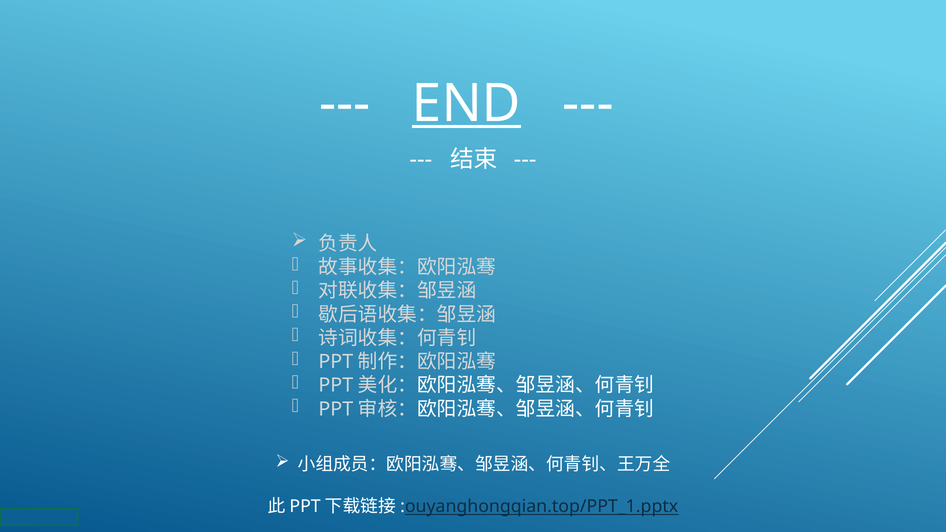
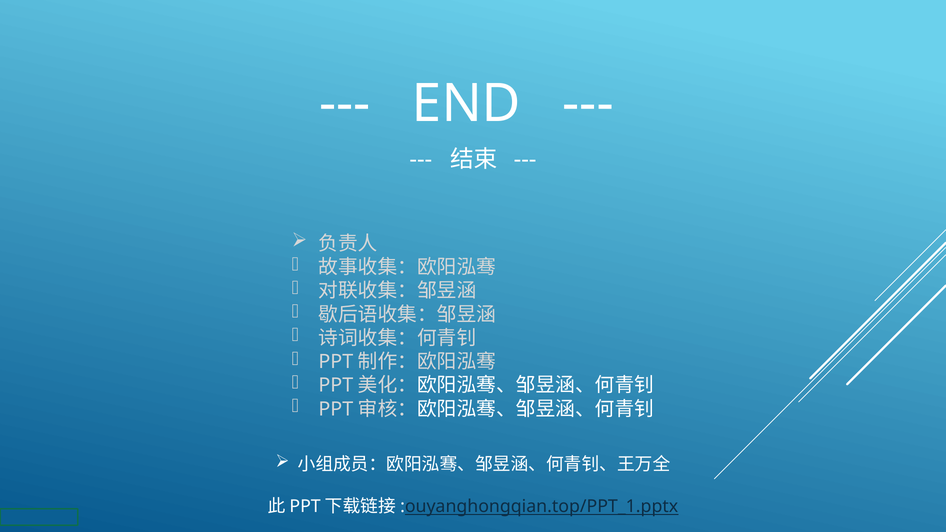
END underline: present -> none
